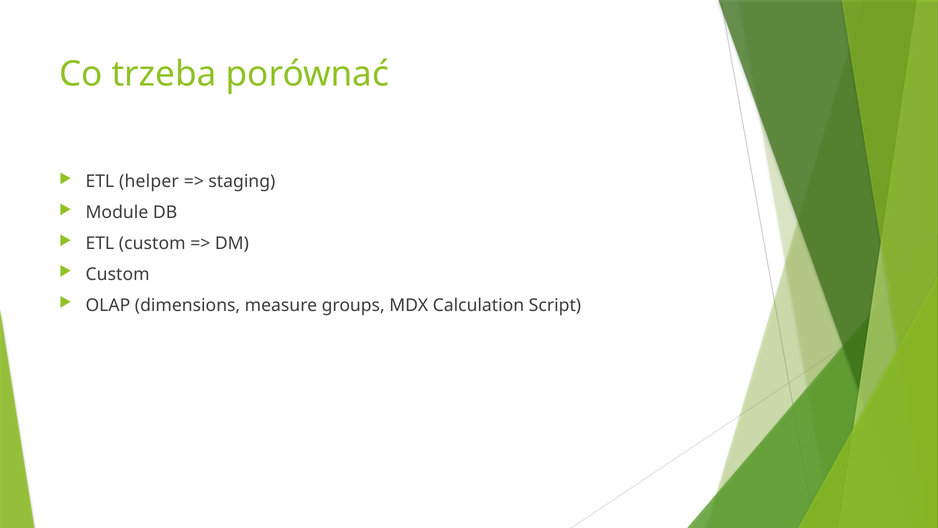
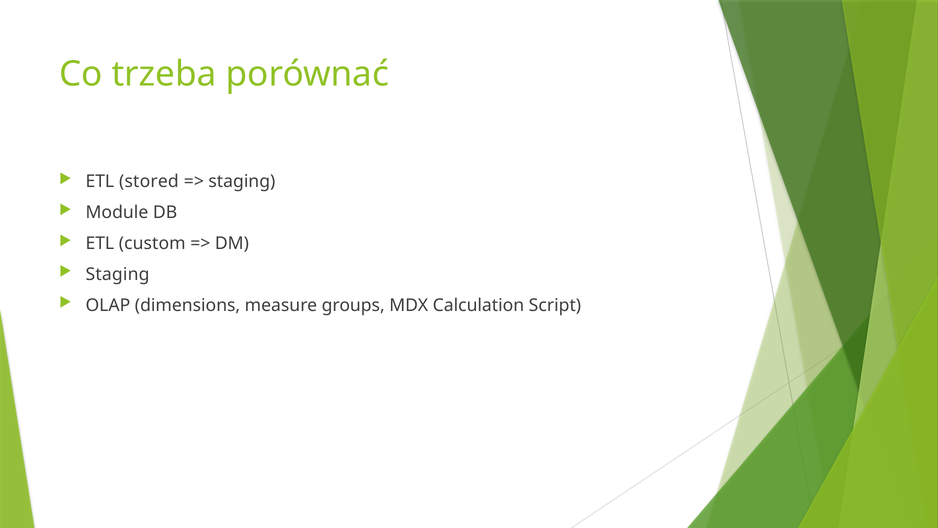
helper: helper -> stored
Custom at (118, 274): Custom -> Staging
